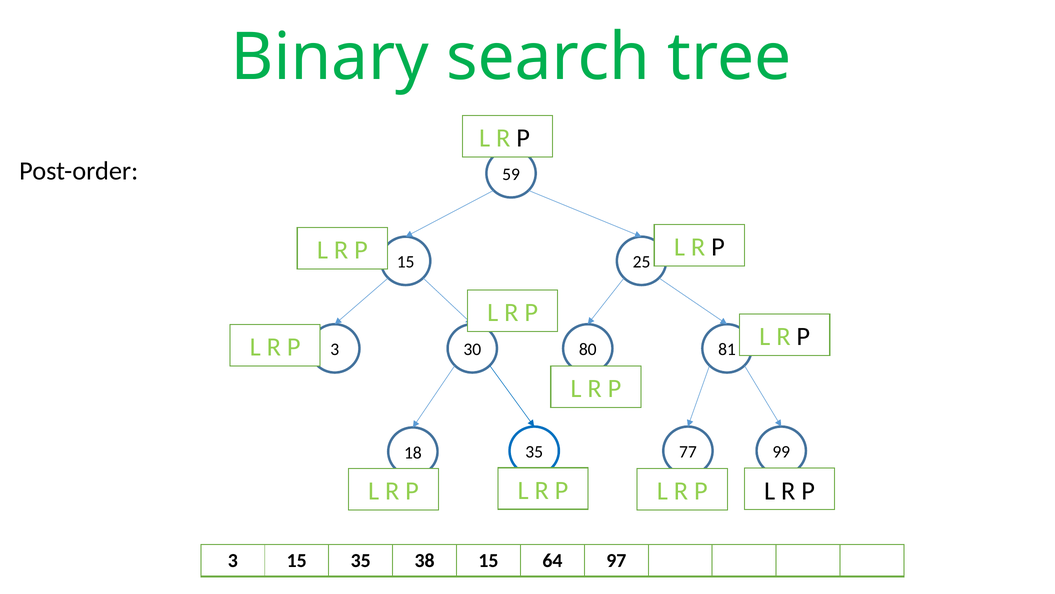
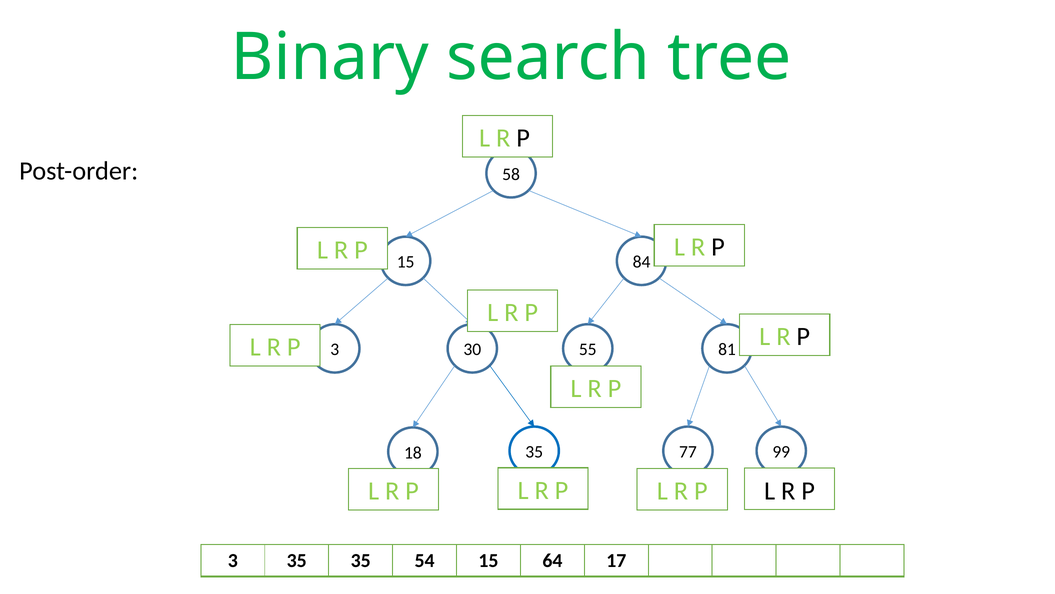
59: 59 -> 58
25: 25 -> 84
80: 80 -> 55
15 at (297, 560): 15 -> 35
38: 38 -> 54
97: 97 -> 17
